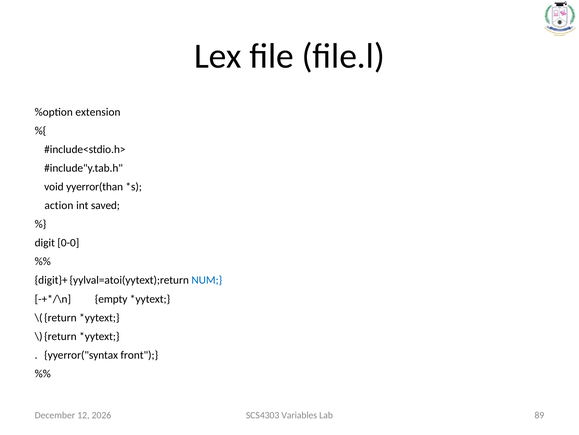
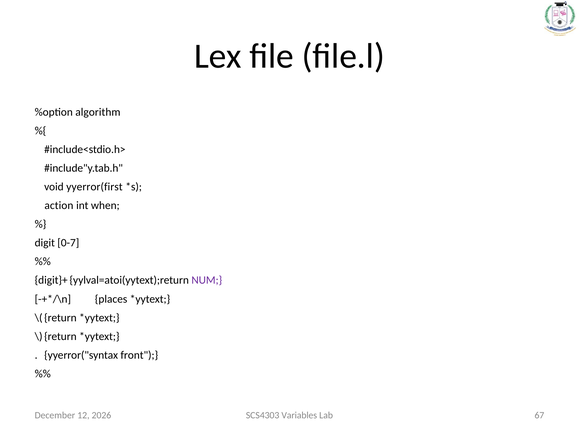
extension: extension -> algorithm
yyerror(than: yyerror(than -> yyerror(first
saved: saved -> when
0-0: 0-0 -> 0-7
NUM colour: blue -> purple
empty: empty -> places
89: 89 -> 67
